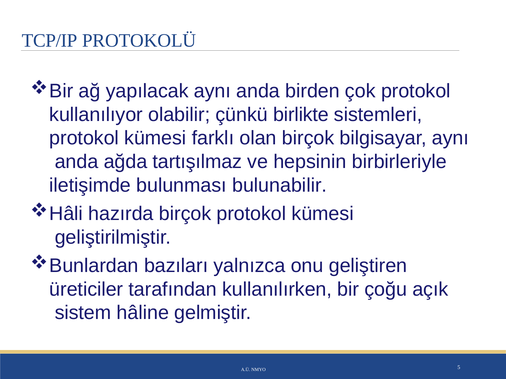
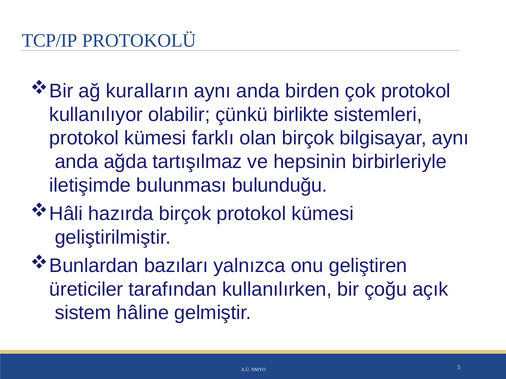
yapılacak: yapılacak -> kuralların
bulunabilir: bulunabilir -> bulunduğu
